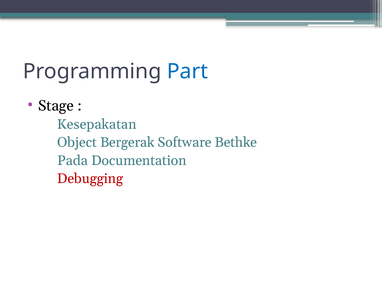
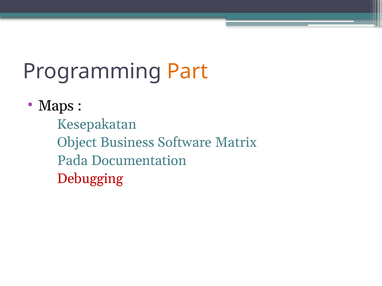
Part colour: blue -> orange
Stage: Stage -> Maps
Bergerak: Bergerak -> Business
Bethke: Bethke -> Matrix
